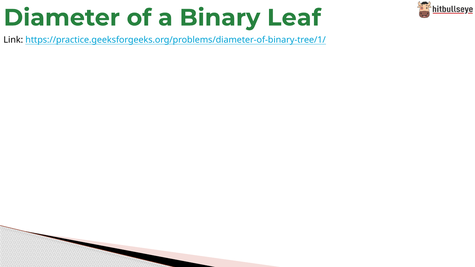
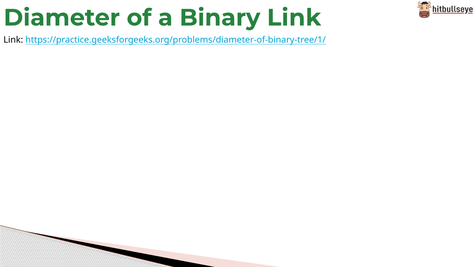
Binary Leaf: Leaf -> Link
